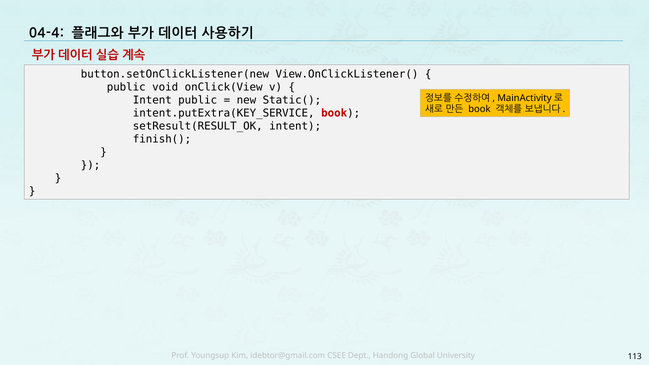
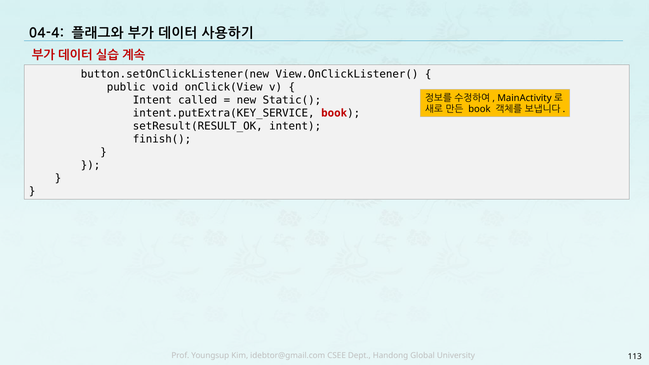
Intent public: public -> called
